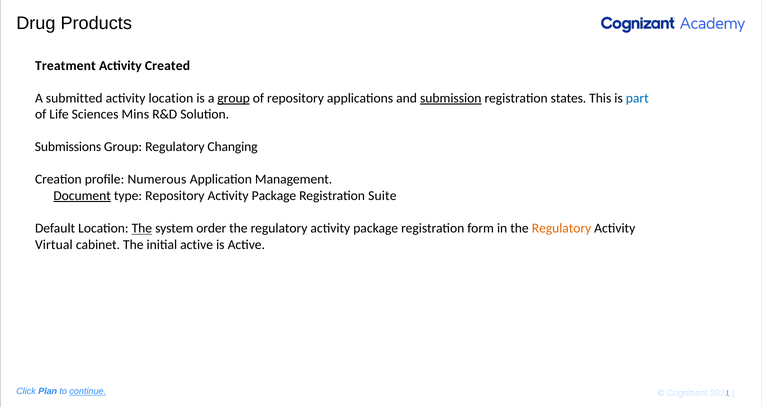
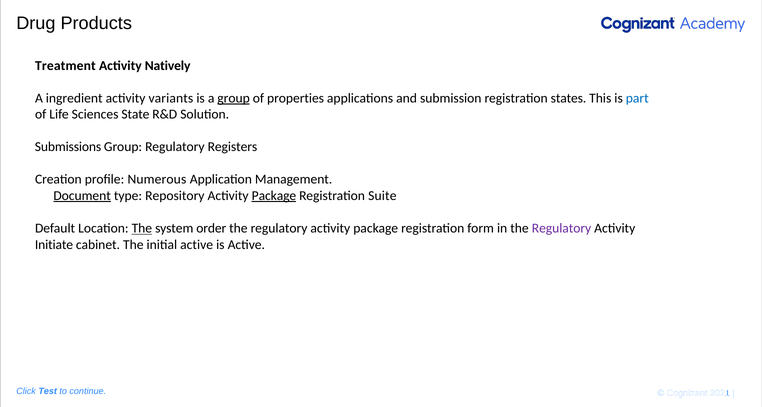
Created: Created -> Natively
submitted: submitted -> ingredient
activity location: location -> variants
of repository: repository -> properties
submission underline: present -> none
Mins: Mins -> State
Changing: Changing -> Registers
Package at (274, 196) underline: none -> present
Regulatory at (562, 229) colour: orange -> purple
Virtual: Virtual -> Initiate
Plan: Plan -> Test
continue underline: present -> none
